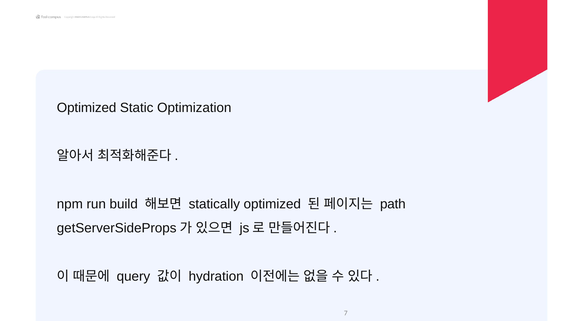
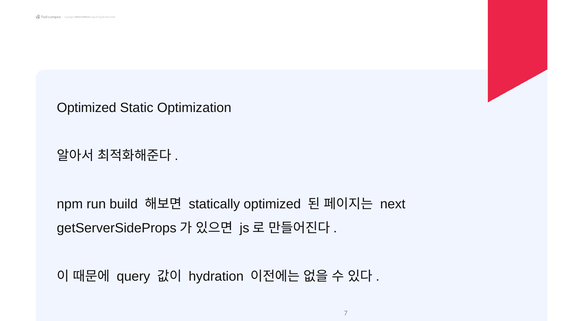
path: path -> next
